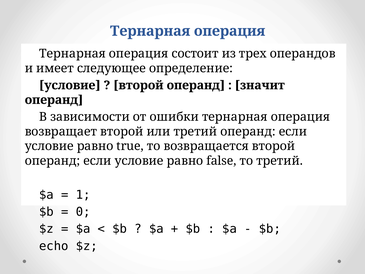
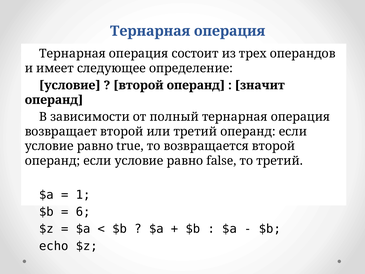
ошибки: ошибки -> полный
0: 0 -> 6
